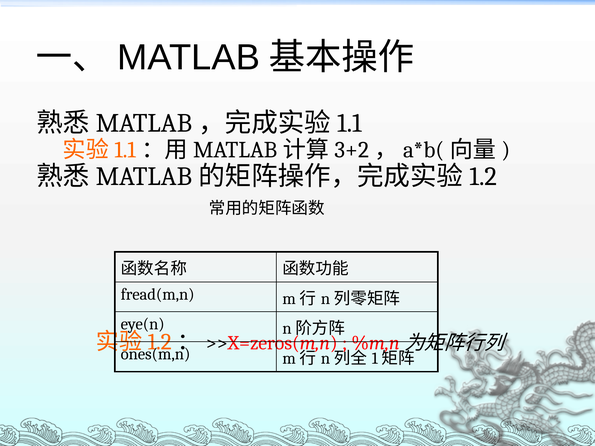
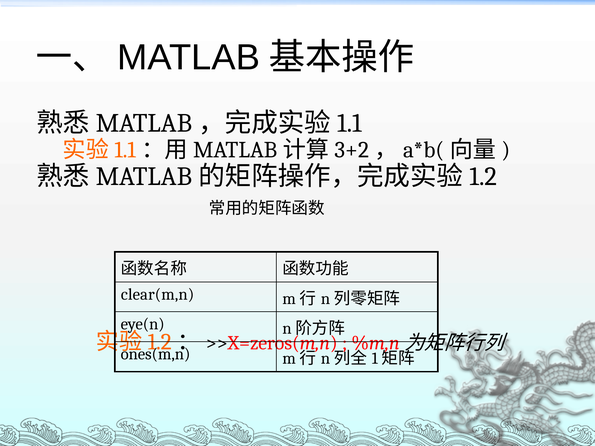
fread(m,n: fread(m,n -> clear(m,n
